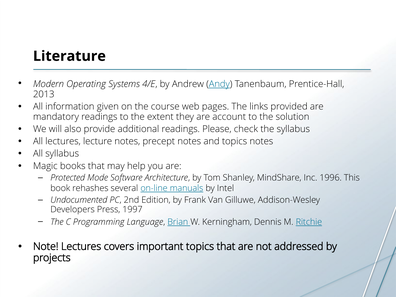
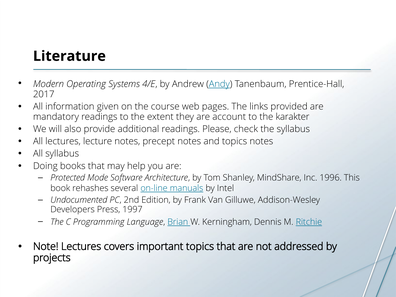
2013: 2013 -> 2017
solution: solution -> karakter
Magic: Magic -> Doing
